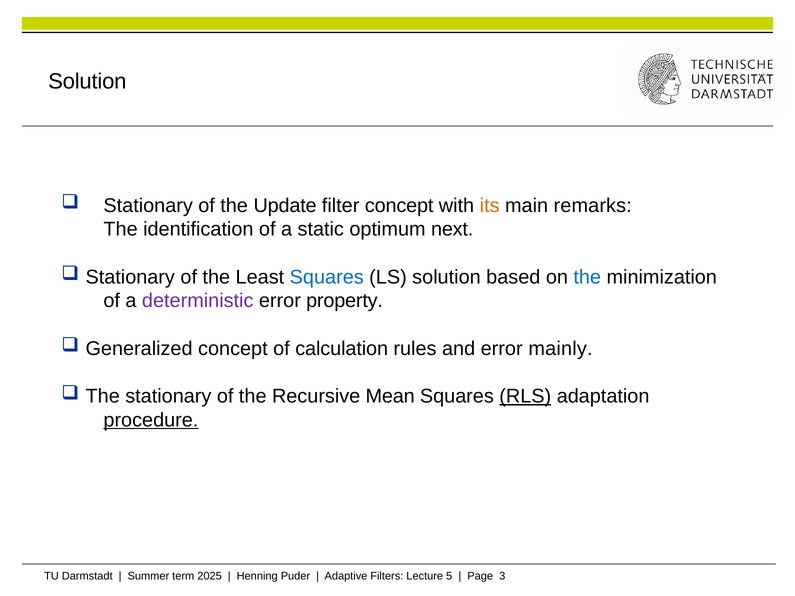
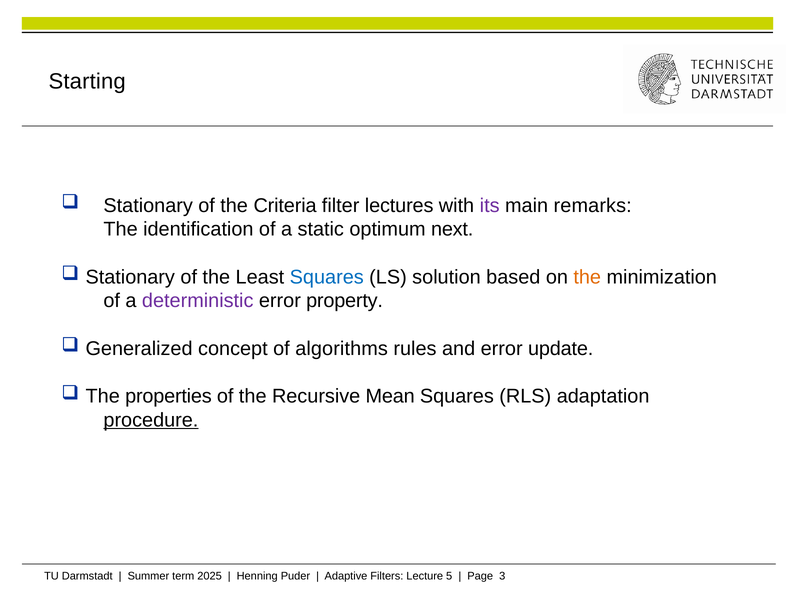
Solution at (87, 82): Solution -> Starting
Update: Update -> Criteria
filter concept: concept -> lectures
its colour: orange -> purple
the at (587, 277) colour: blue -> orange
calculation: calculation -> algorithms
mainly: mainly -> update
The stationary: stationary -> properties
RLS underline: present -> none
